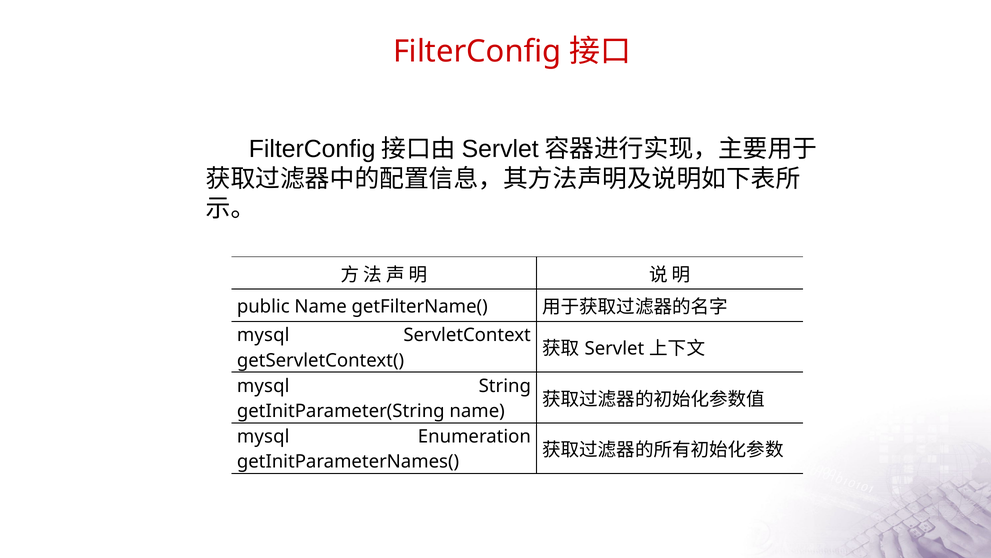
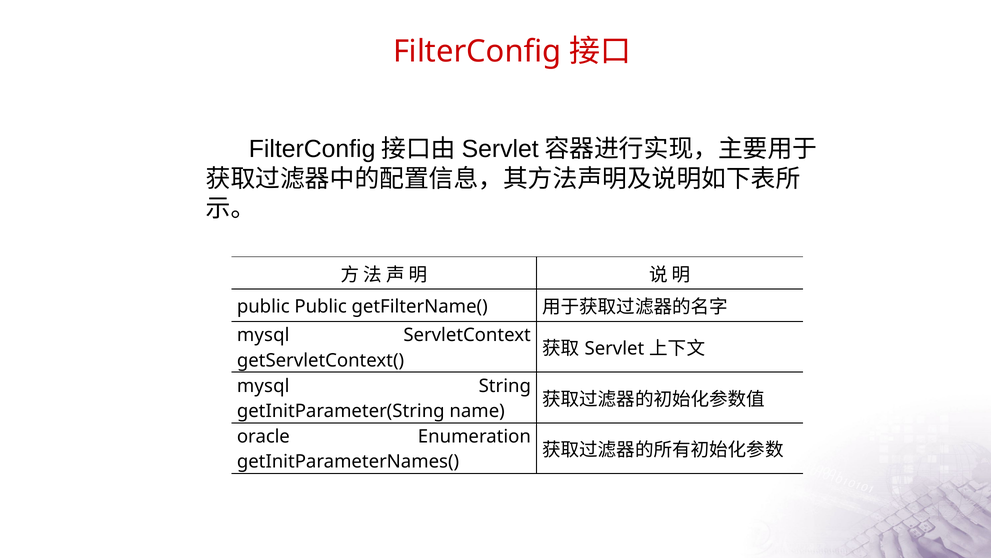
public Name: Name -> Public
mysql at (263, 436): mysql -> oracle
